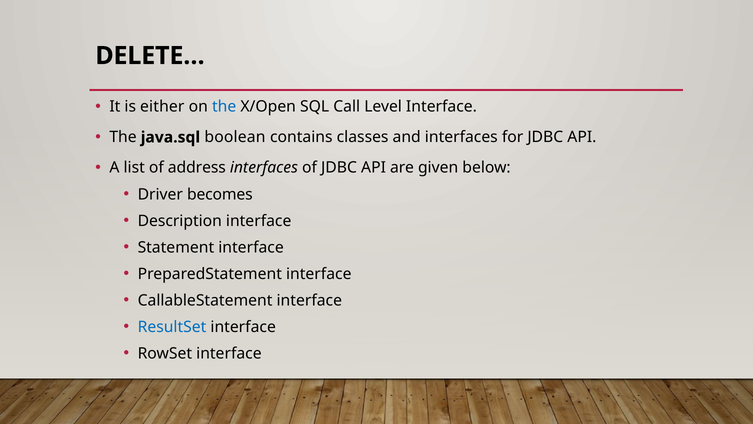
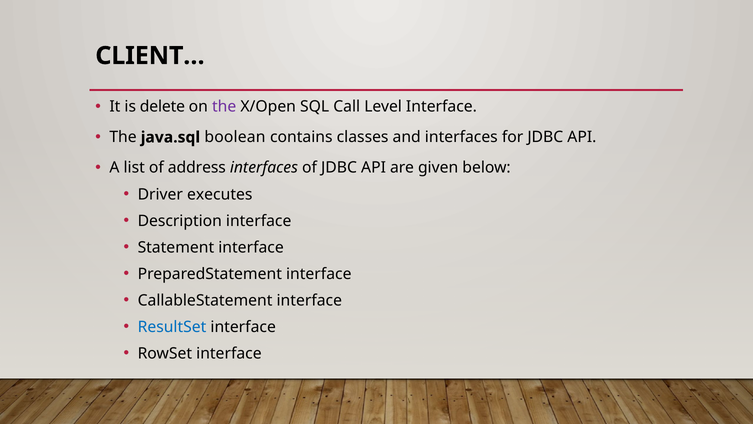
DELETE…: DELETE… -> CLIENT…
either: either -> delete
the at (224, 107) colour: blue -> purple
becomes: becomes -> executes
